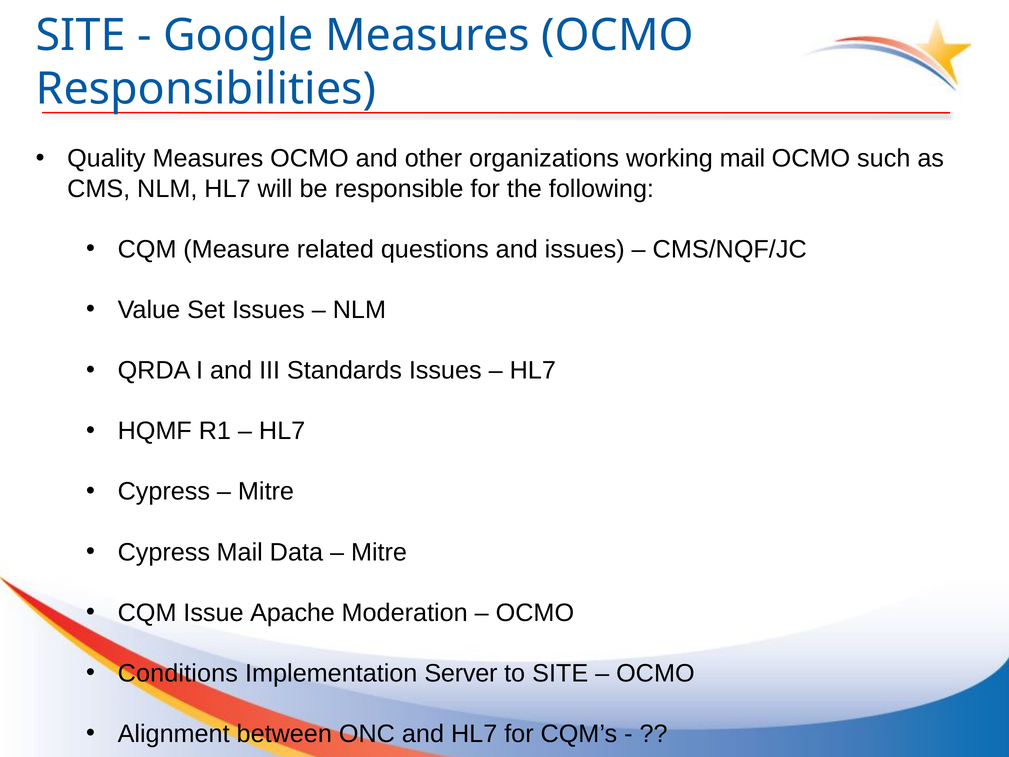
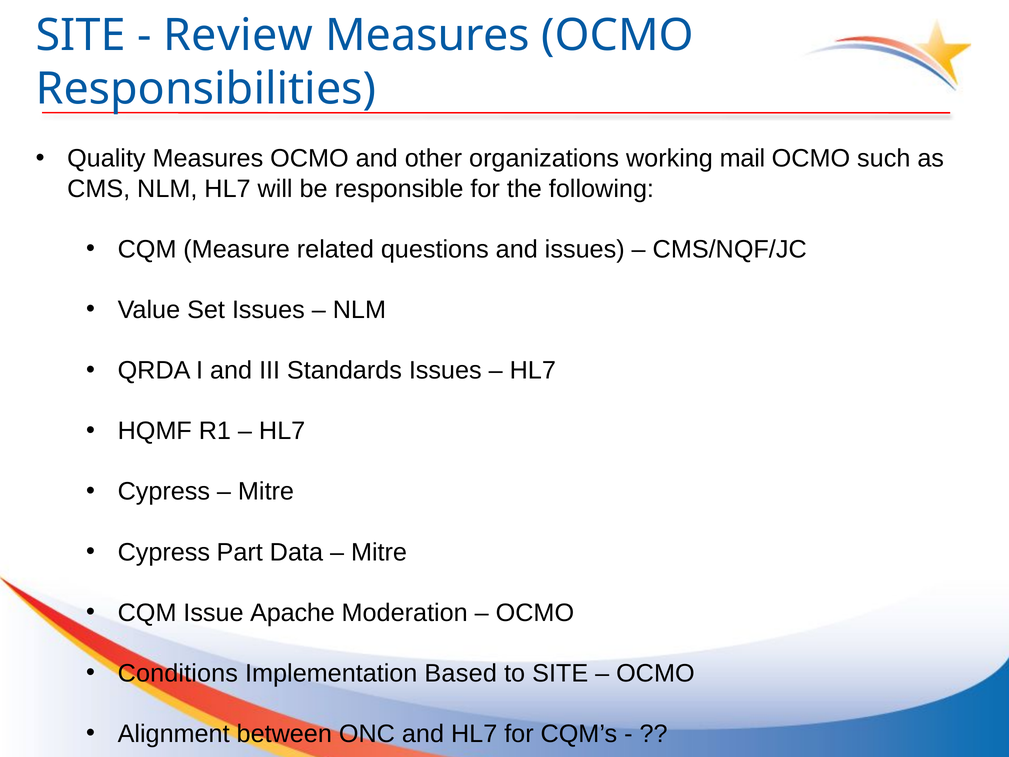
Google: Google -> Review
Cypress Mail: Mail -> Part
Server: Server -> Based
